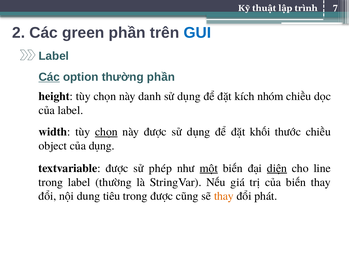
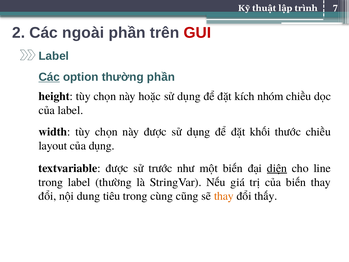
green: green -> ngoài
GUI colour: blue -> red
danh: danh -> hoặc
chọn at (106, 132) underline: present -> none
object: object -> layout
phép: phép -> trước
một underline: present -> none
trong được: được -> cùng
phát: phát -> thấy
